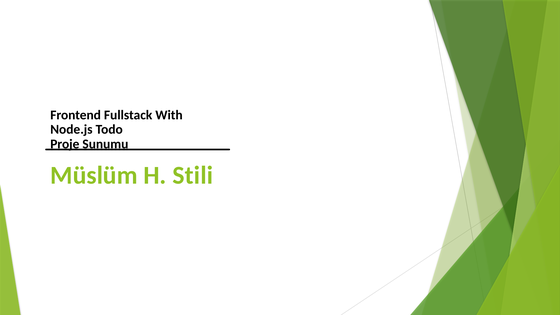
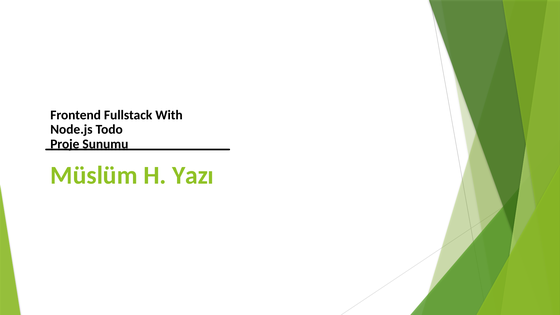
Stili: Stili -> Yazı
